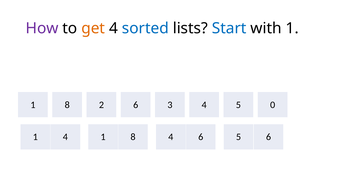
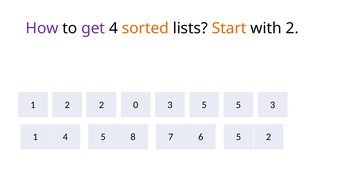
get colour: orange -> purple
sorted colour: blue -> orange
Start colour: blue -> orange
with 1: 1 -> 2
8 at (67, 105): 8 -> 2
2 6: 6 -> 0
3 4: 4 -> 5
5 0: 0 -> 3
4 1: 1 -> 5
8 4: 4 -> 7
5 6: 6 -> 2
